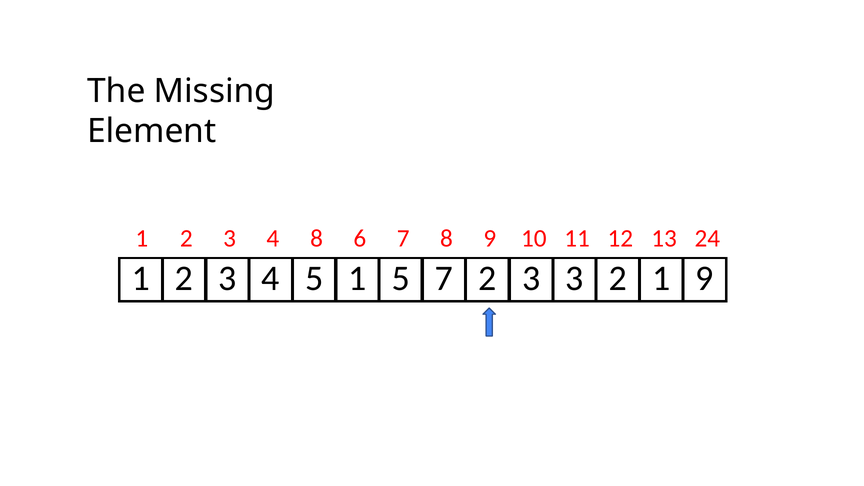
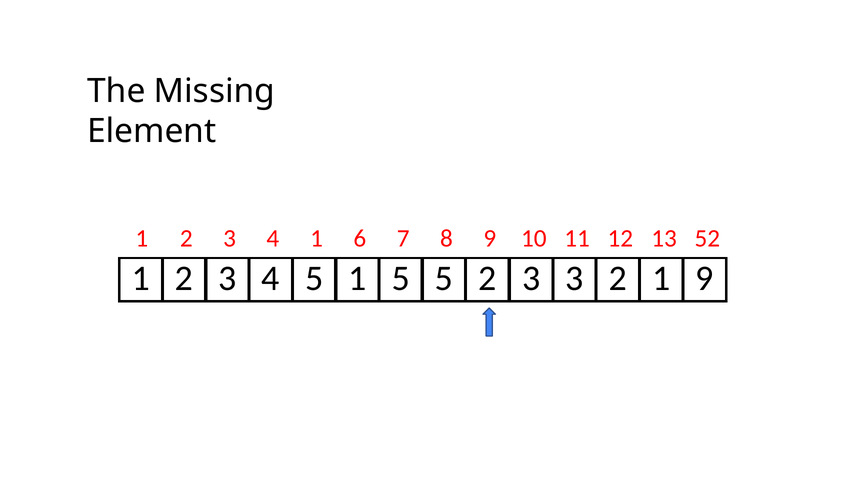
4 8: 8 -> 1
24: 24 -> 52
5 7: 7 -> 5
